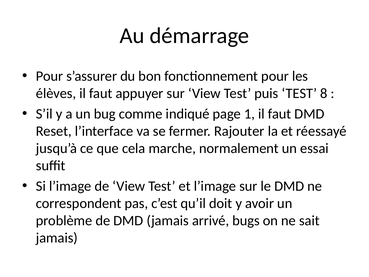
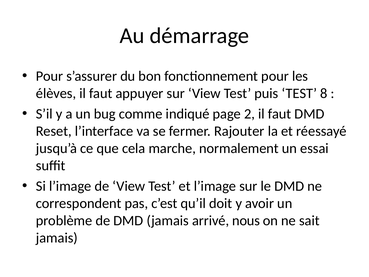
1: 1 -> 2
bugs: bugs -> nous
